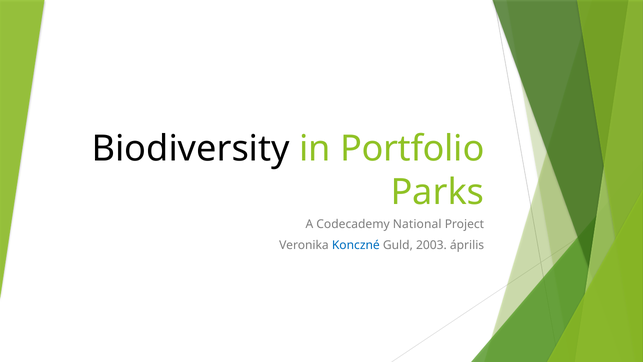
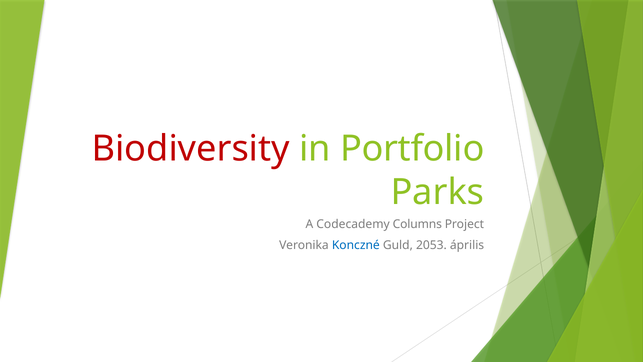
Biodiversity colour: black -> red
National: National -> Columns
2003: 2003 -> 2053
